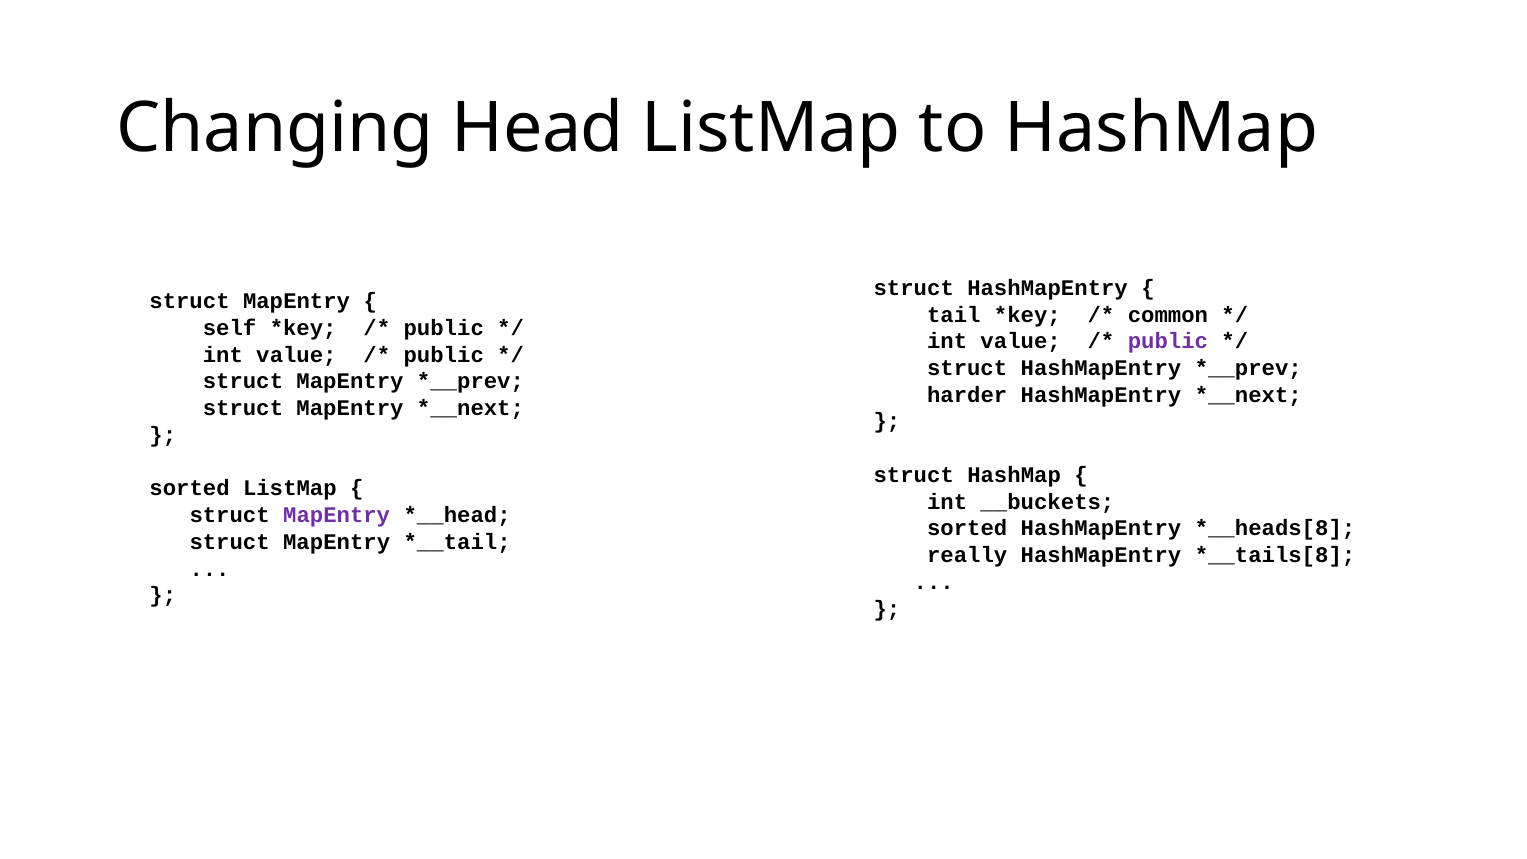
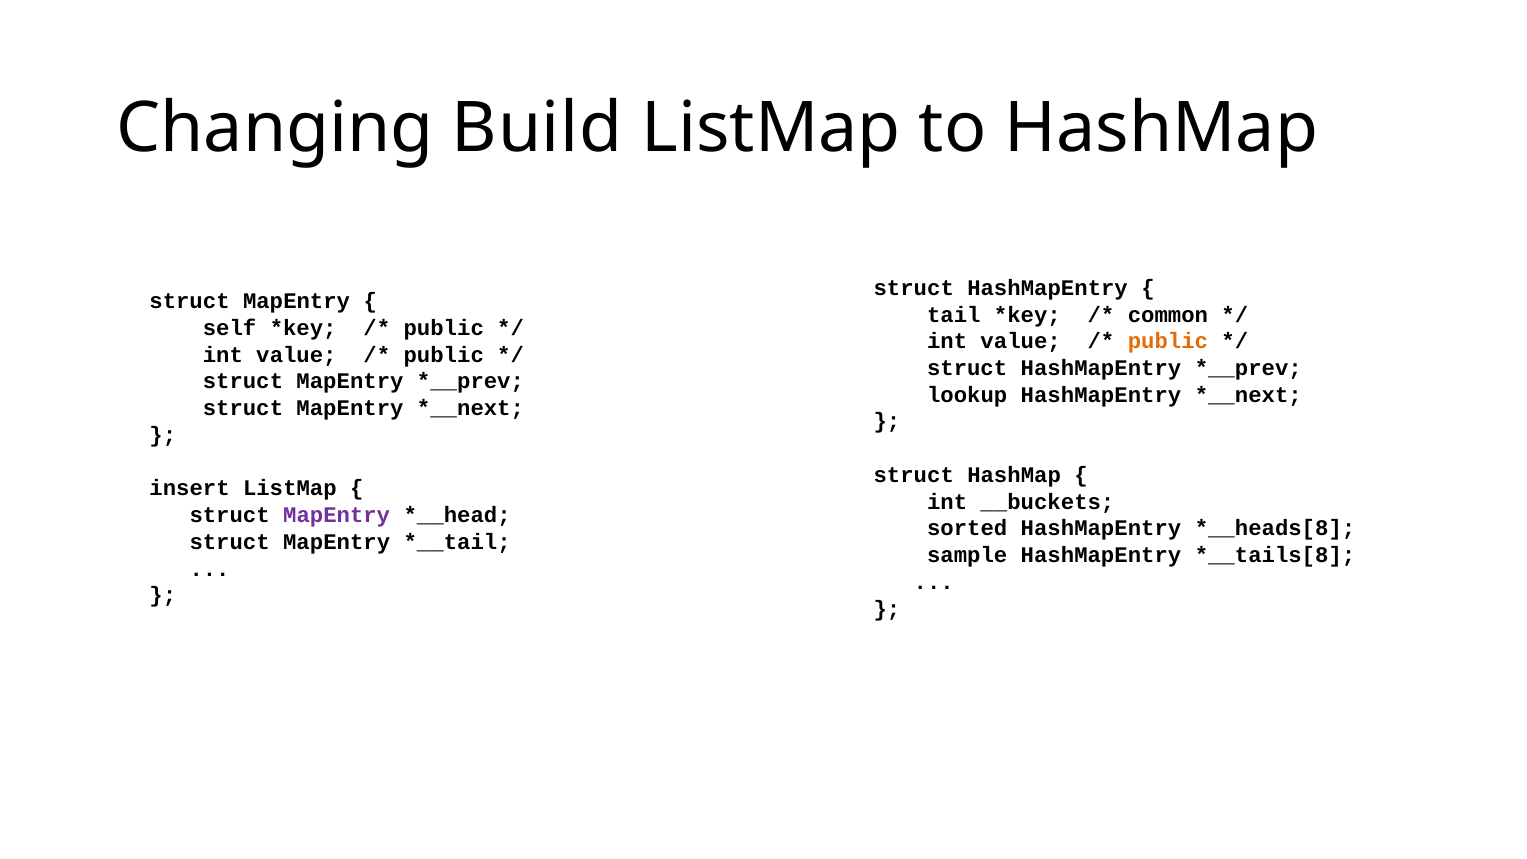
Head: Head -> Build
public at (1168, 341) colour: purple -> orange
harder: harder -> lookup
sorted at (190, 488): sorted -> insert
really: really -> sample
